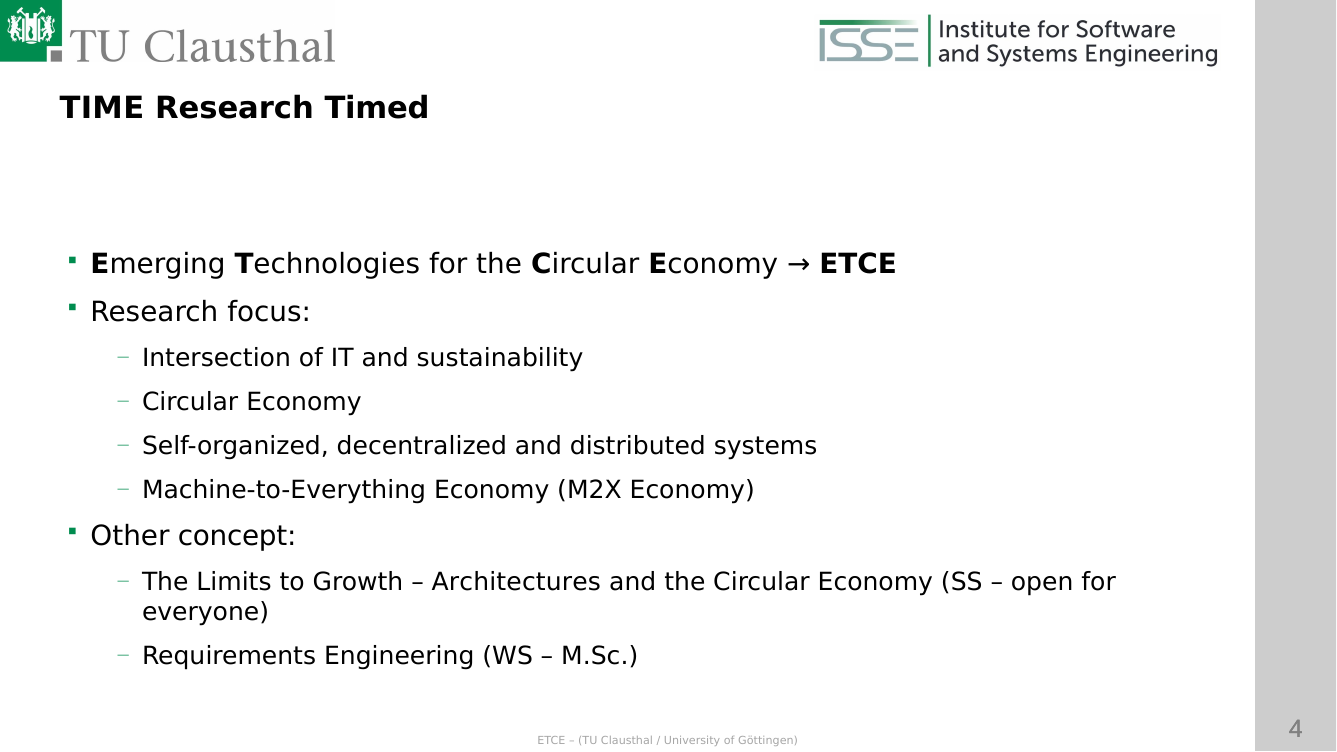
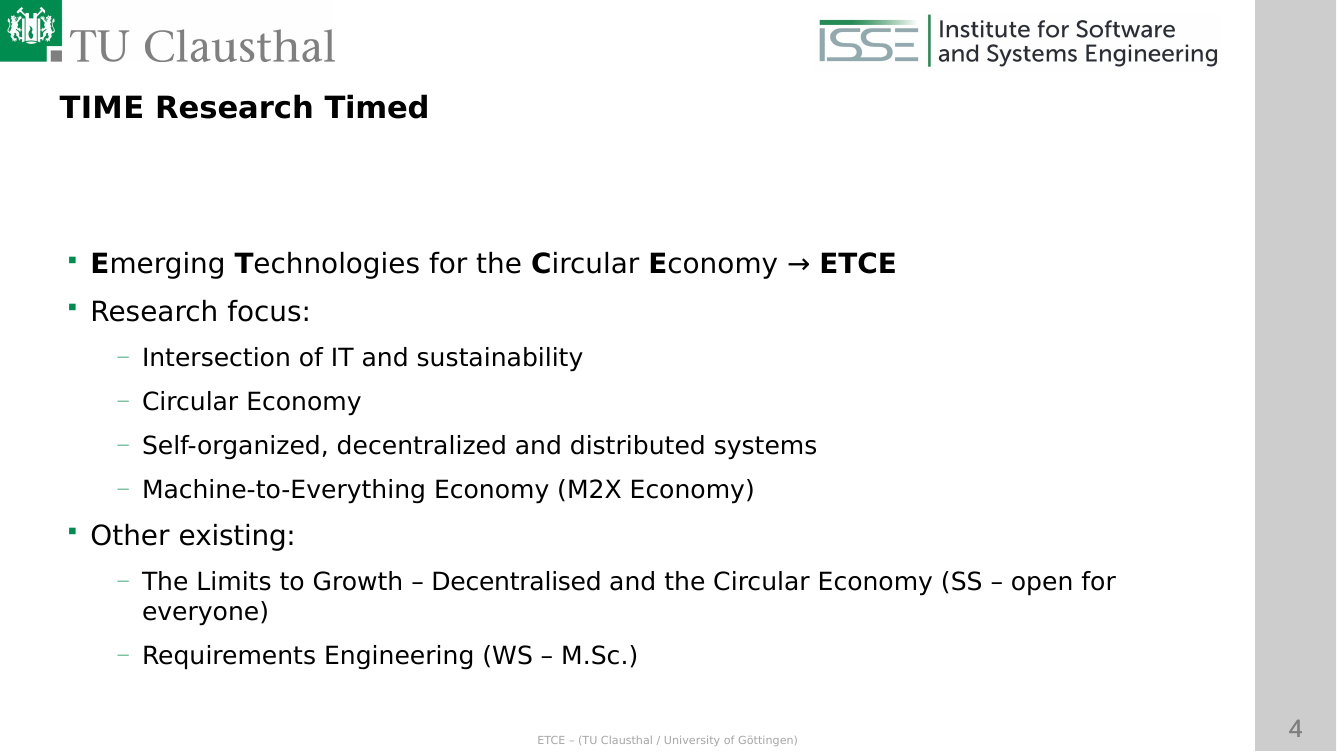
concept: concept -> existing
Architectures: Architectures -> Decentralised
